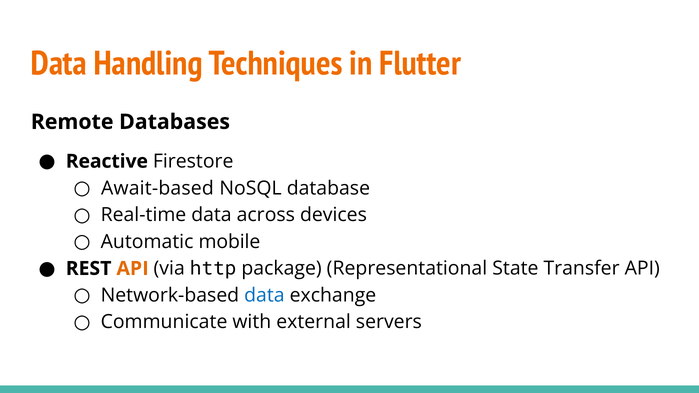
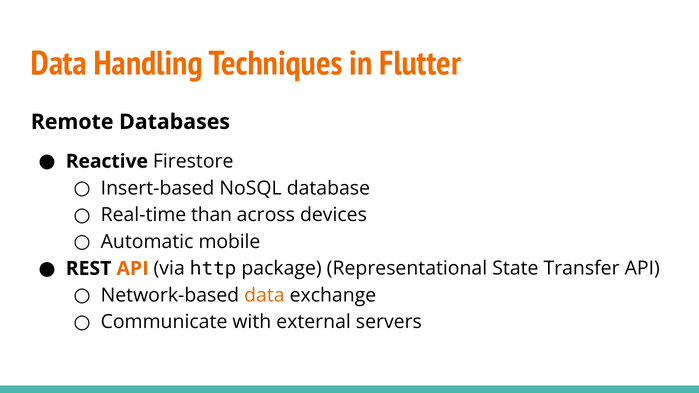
Await-based: Await-based -> Insert-based
Real-time data: data -> than
data at (264, 295) colour: blue -> orange
